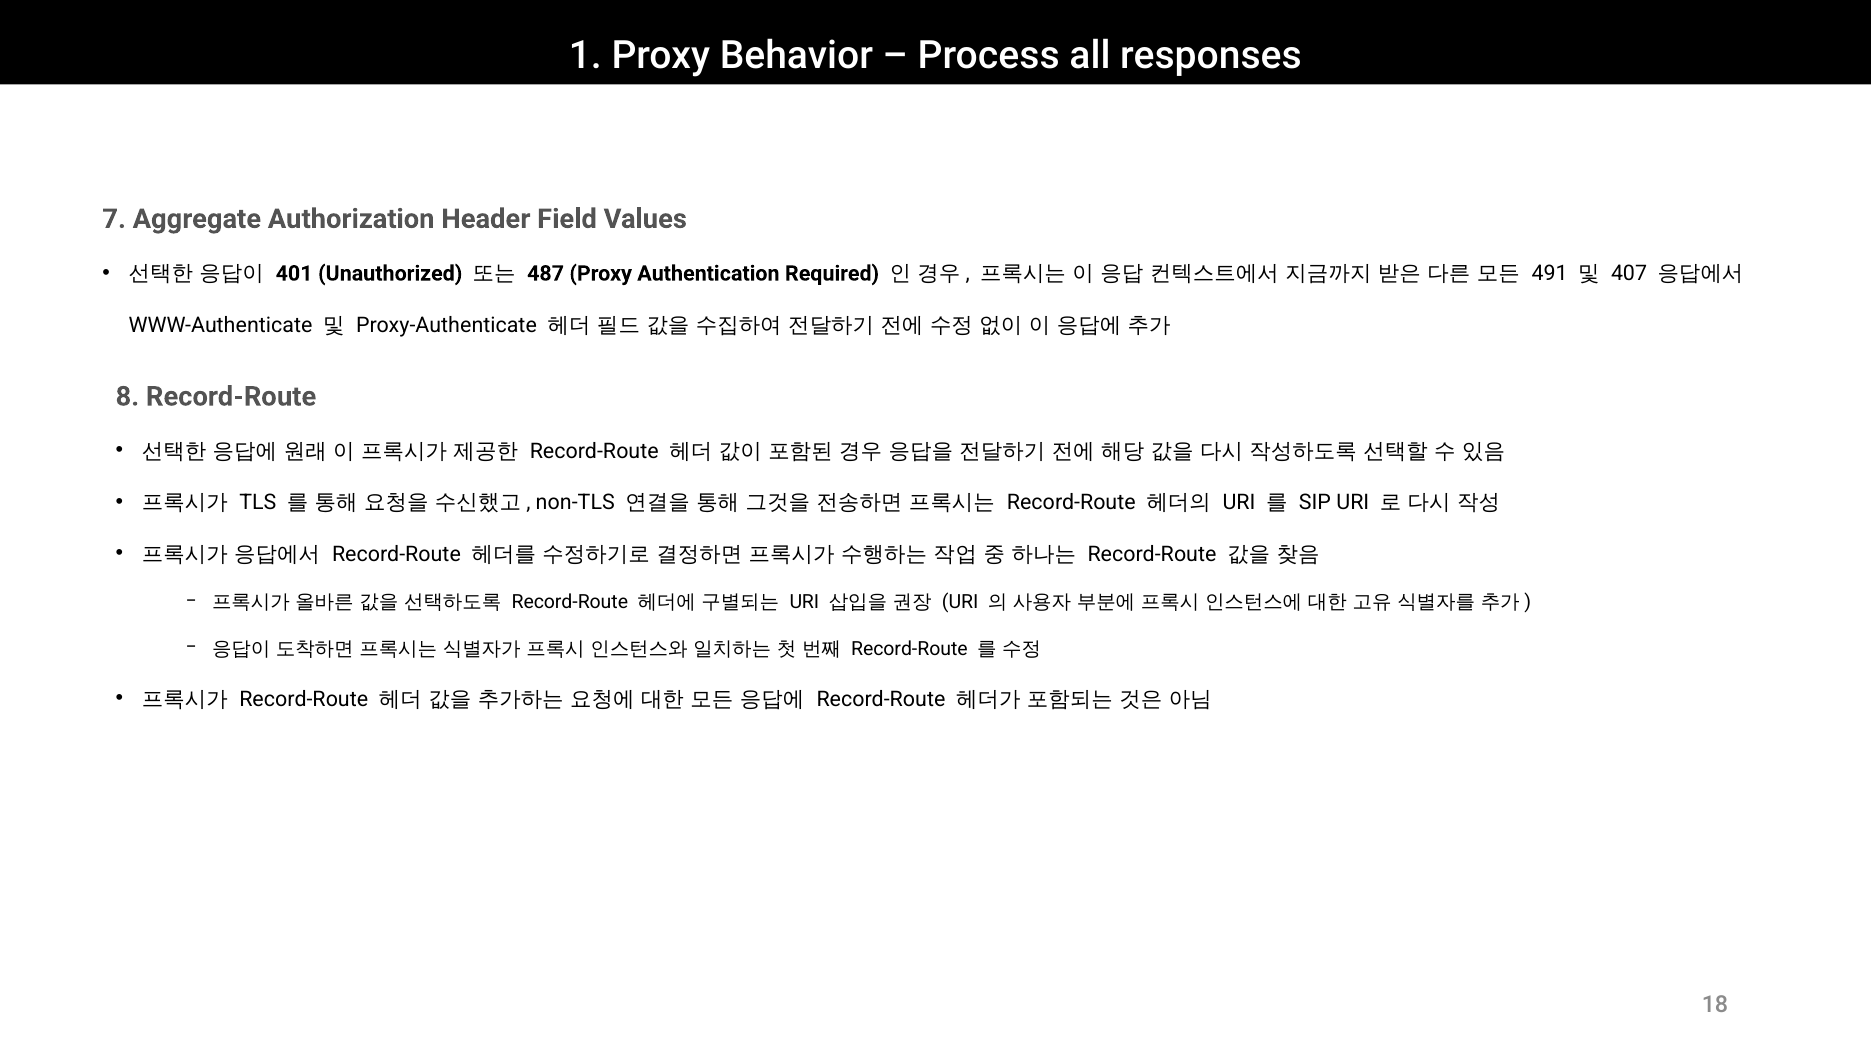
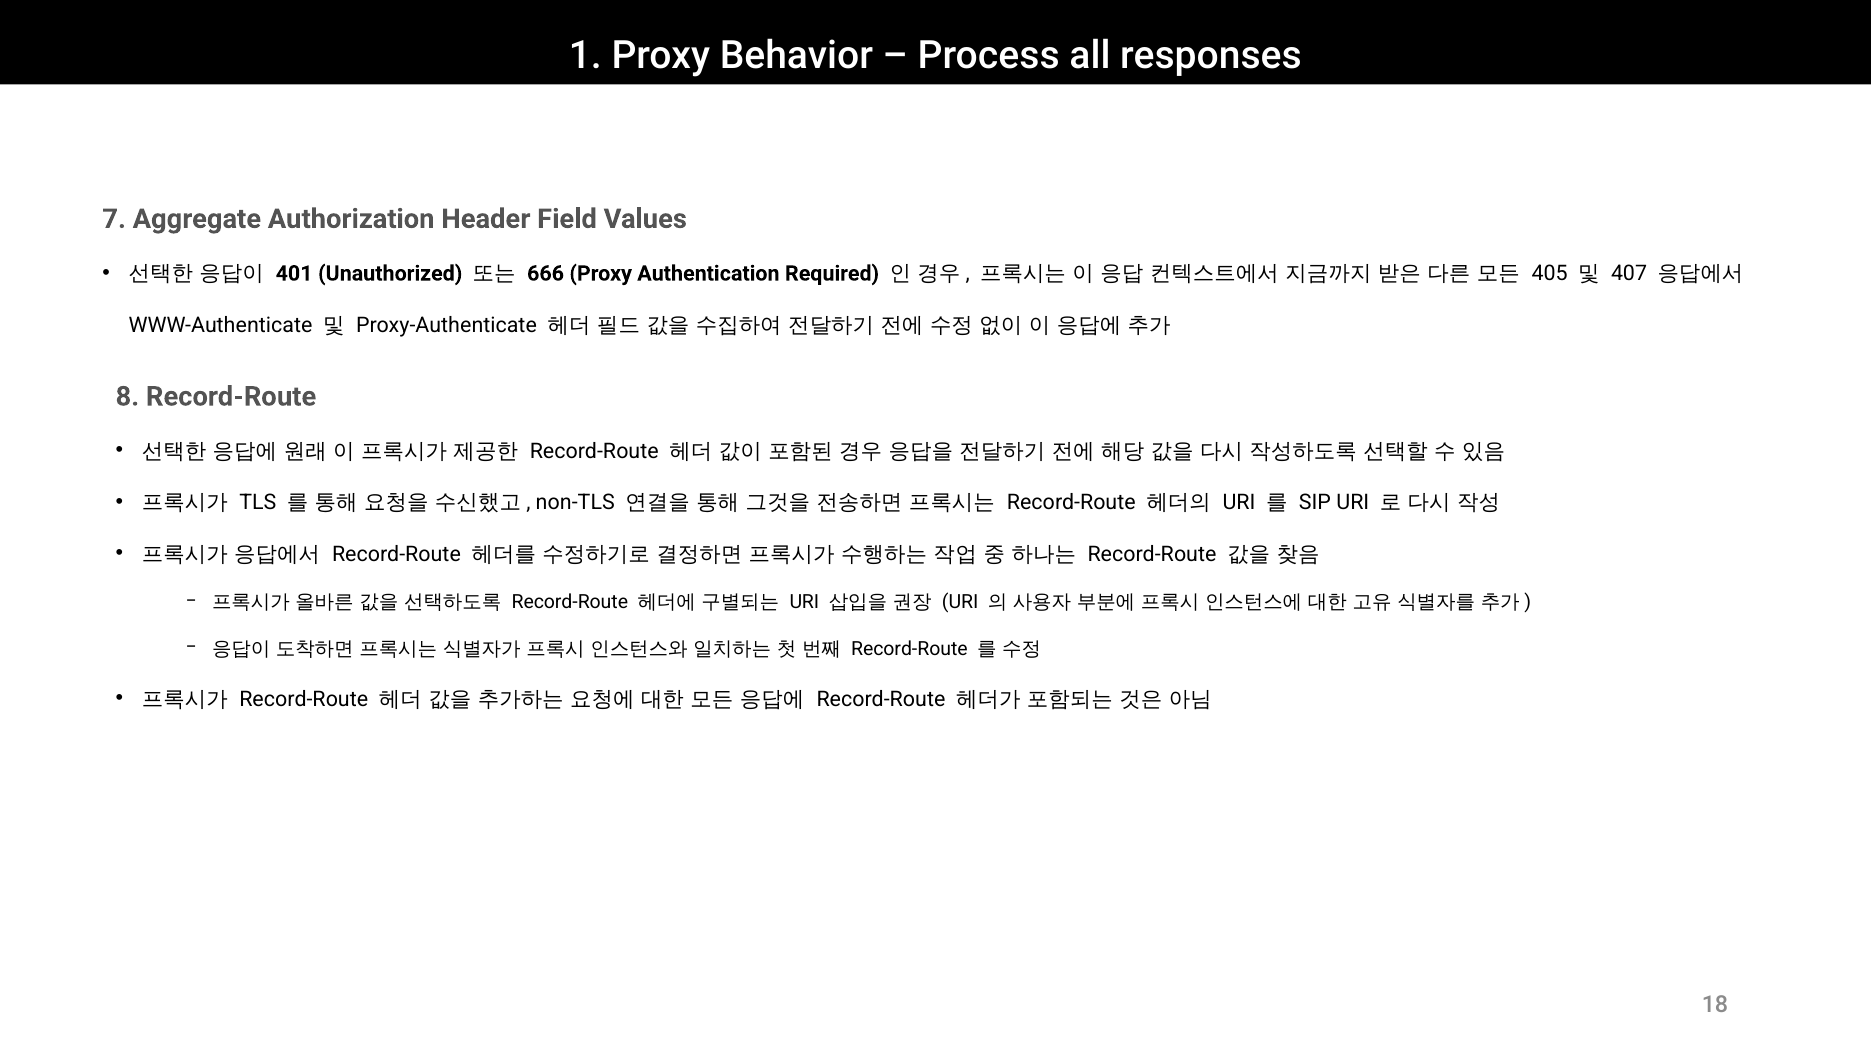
487: 487 -> 666
491: 491 -> 405
